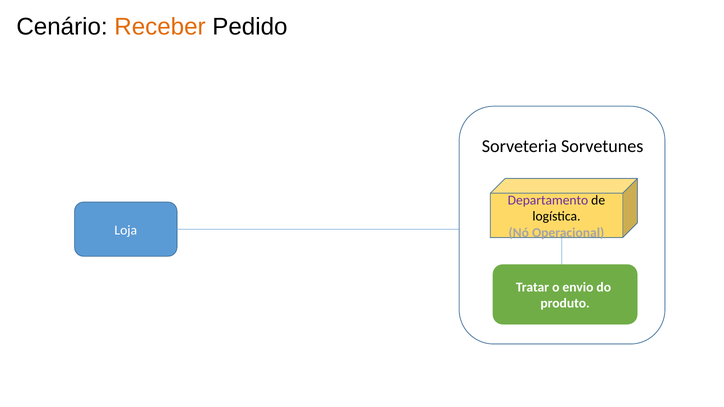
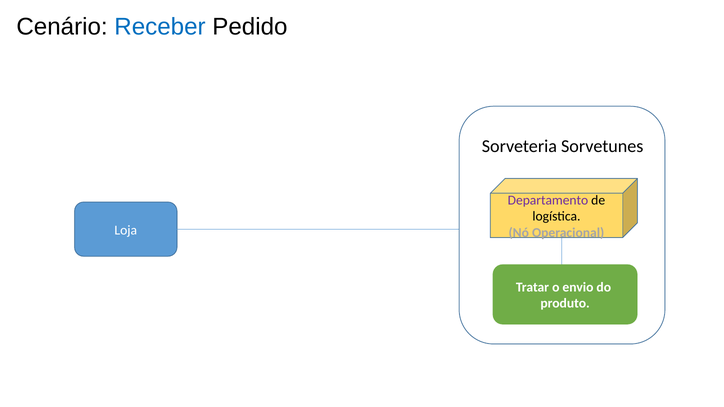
Receber colour: orange -> blue
